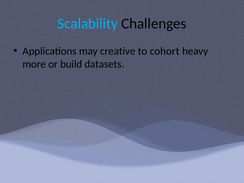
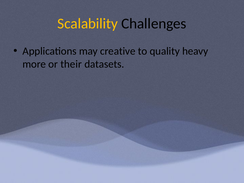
Scalability colour: light blue -> yellow
cohort: cohort -> quality
build: build -> their
